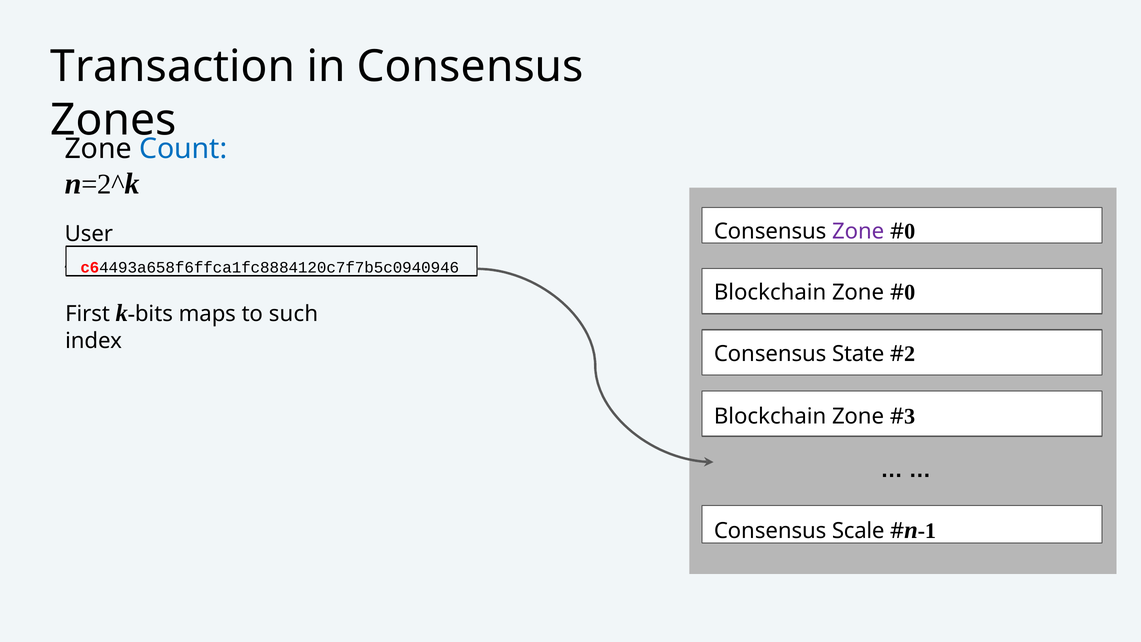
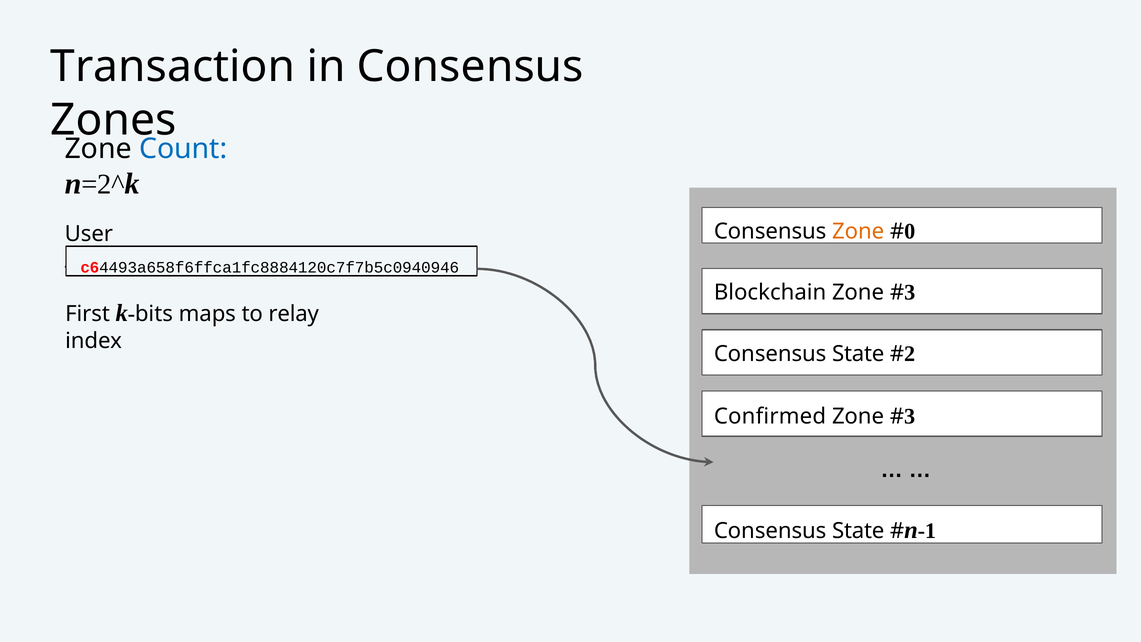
Zone at (858, 231) colour: purple -> orange
0 at (910, 292): 0 -> 3
such: such -> relay
Blockchain at (770, 416): Blockchain -> Confirmed
Scale at (858, 531): Scale -> State
